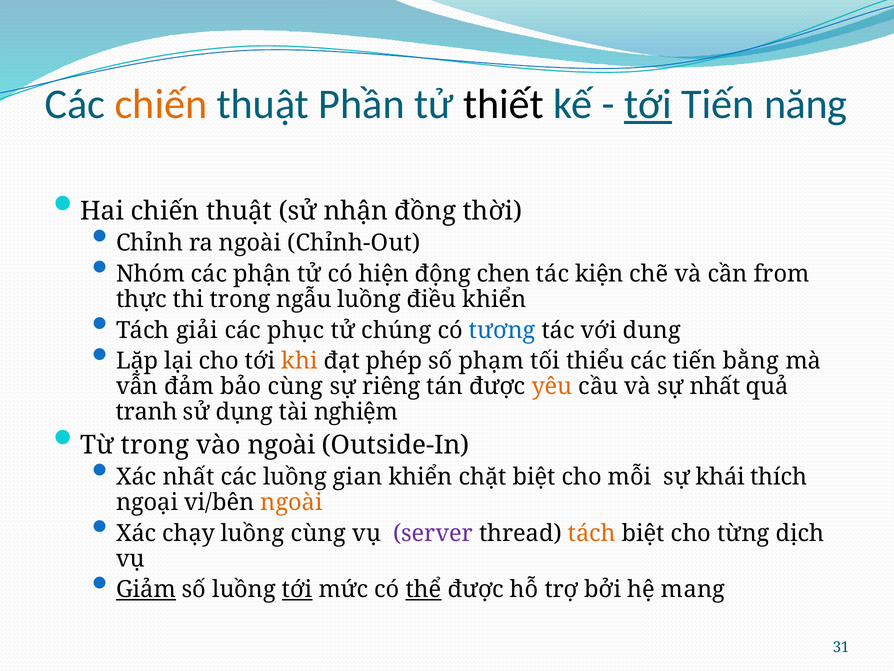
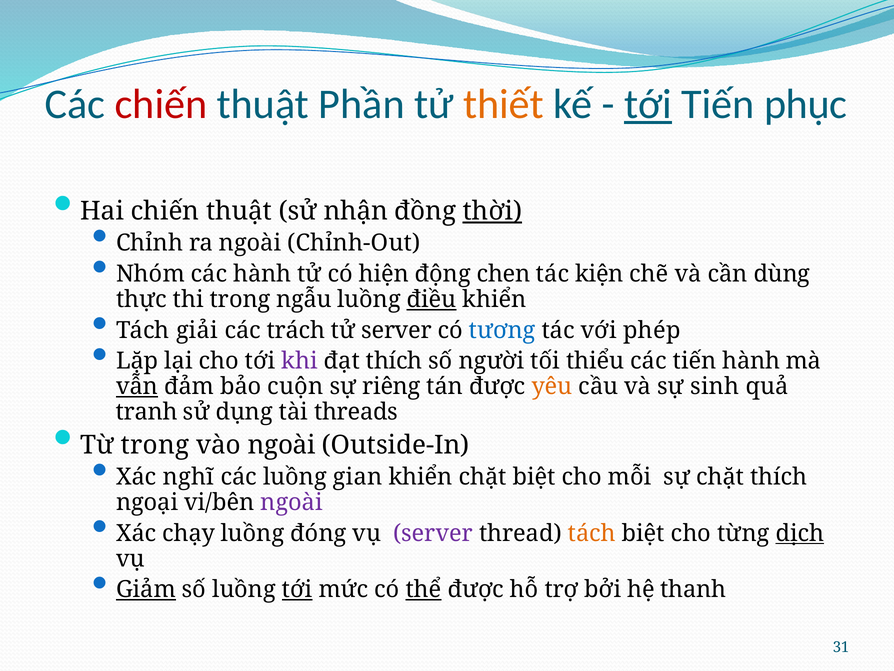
chiến at (161, 104) colour: orange -> red
thiết colour: black -> orange
năng: năng -> phục
thời underline: none -> present
các phận: phận -> hành
from: from -> dùng
điều underline: none -> present
phục: phục -> trách
tử chúng: chúng -> server
dung: dung -> phép
khi colour: orange -> purple
đạt phép: phép -> thích
phạm: phạm -> người
tiến bằng: bằng -> hành
vẫn underline: none -> present
bảo cùng: cùng -> cuộn
sự nhất: nhất -> sinh
nghiệm: nghiệm -> threads
Xác nhất: nhất -> nghĩ
sự khái: khái -> chặt
ngoài at (292, 502) colour: orange -> purple
luồng cùng: cùng -> đóng
dịch underline: none -> present
mang: mang -> thanh
